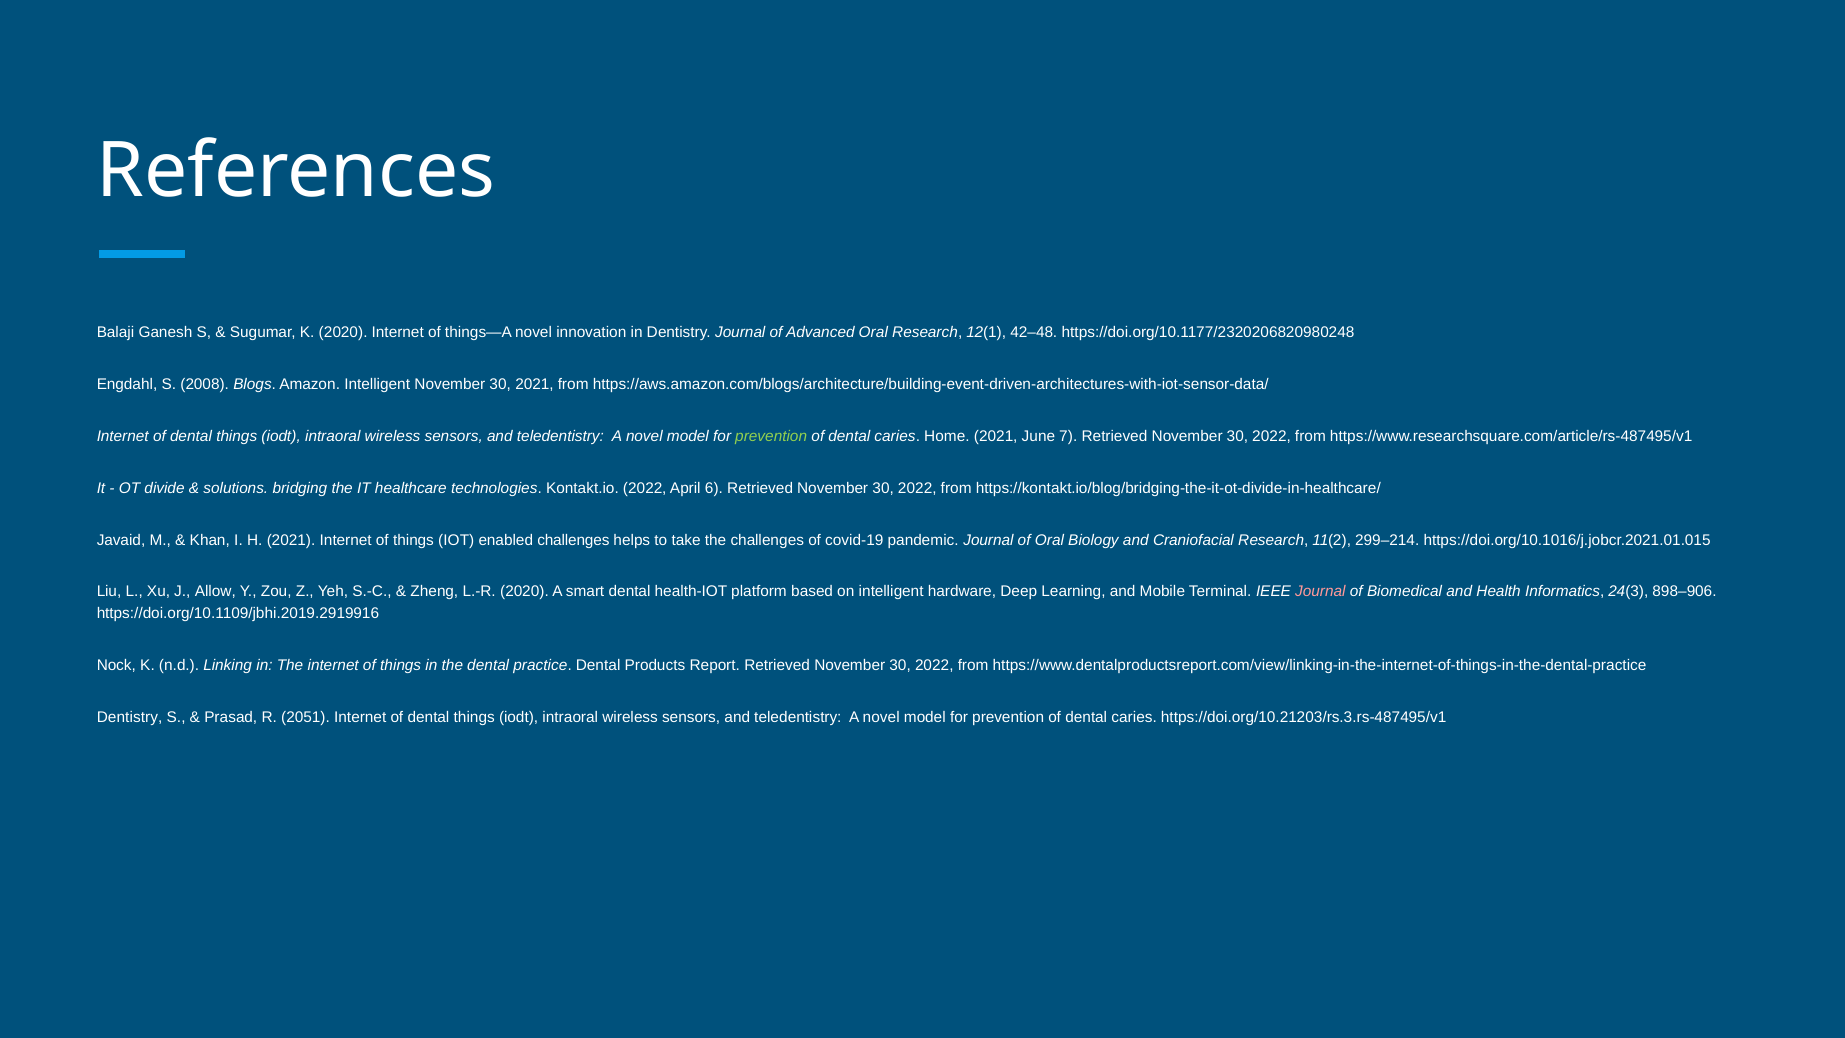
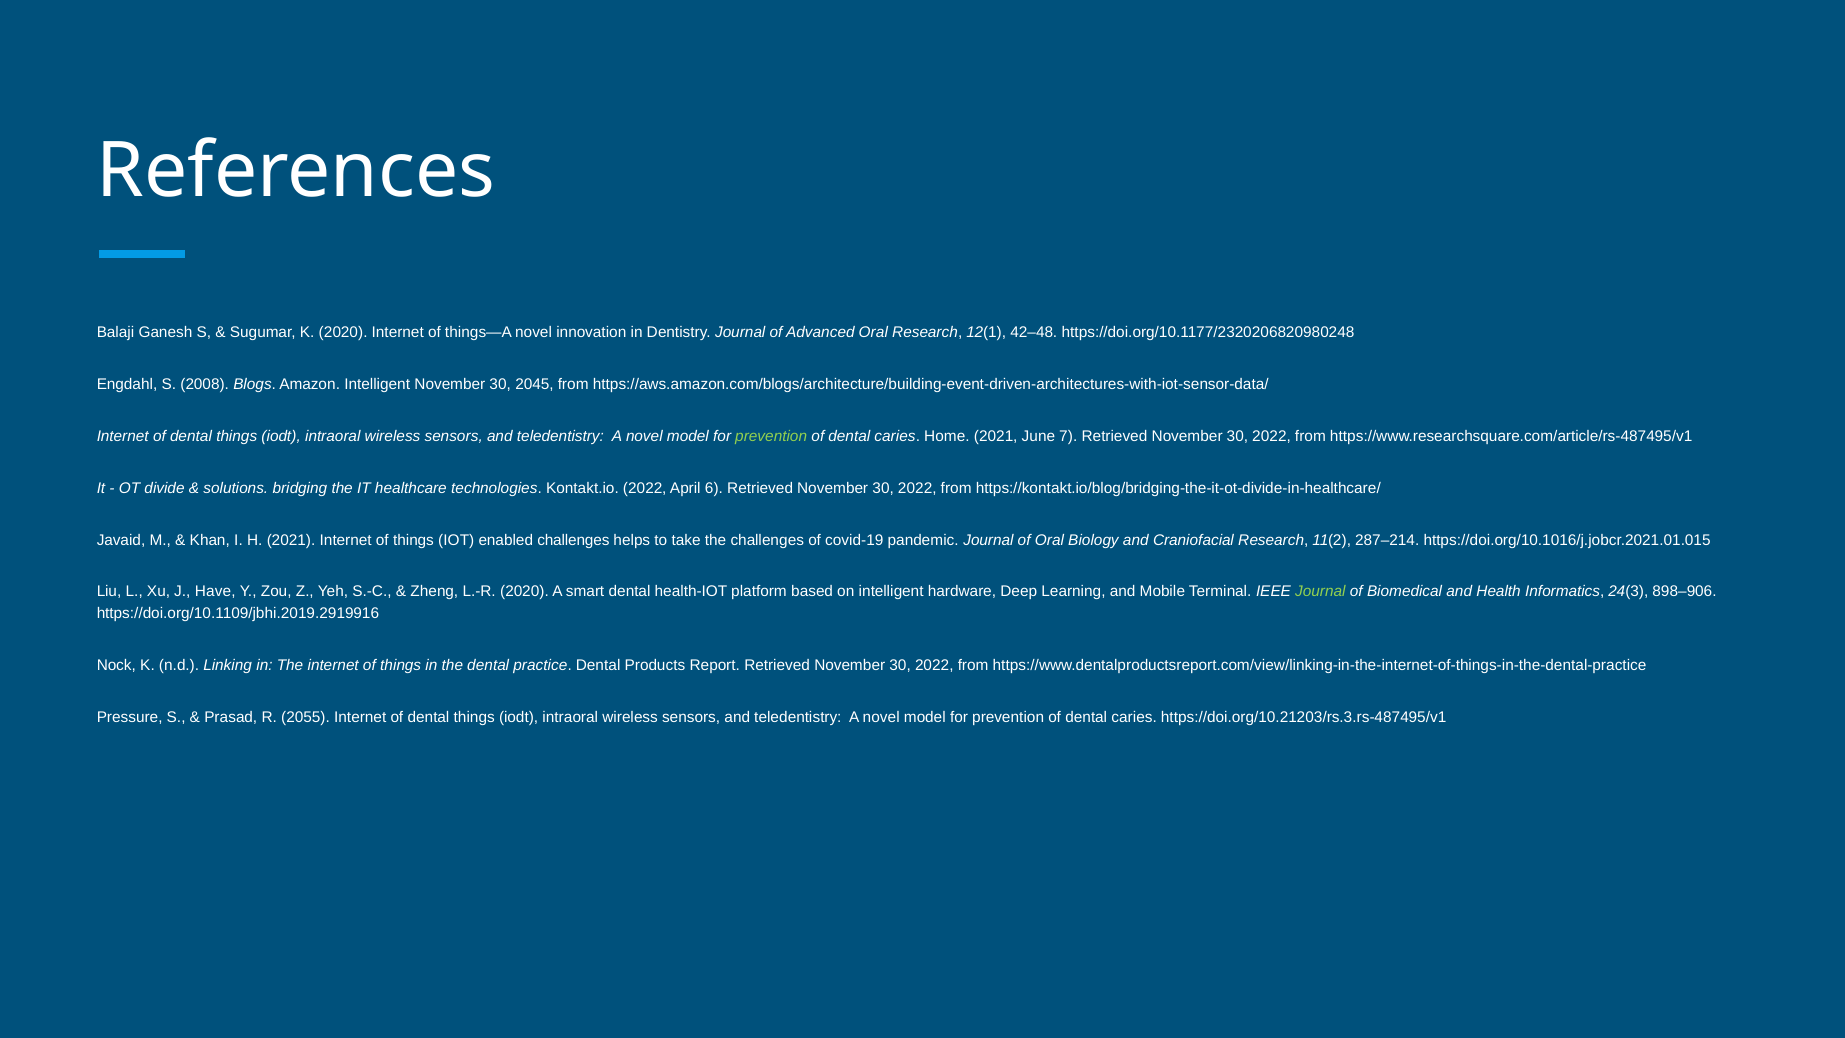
30 2021: 2021 -> 2045
299–214: 299–214 -> 287–214
Allow: Allow -> Have
Journal at (1320, 592) colour: pink -> light green
Dentistry at (130, 717): Dentistry -> Pressure
2051: 2051 -> 2055
